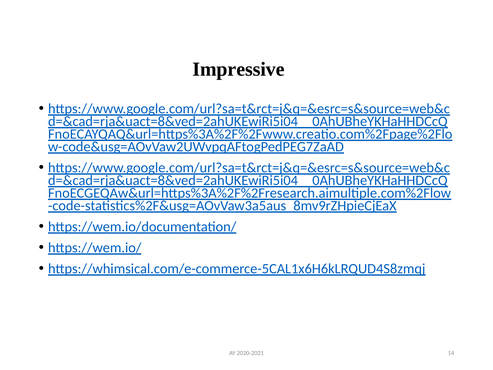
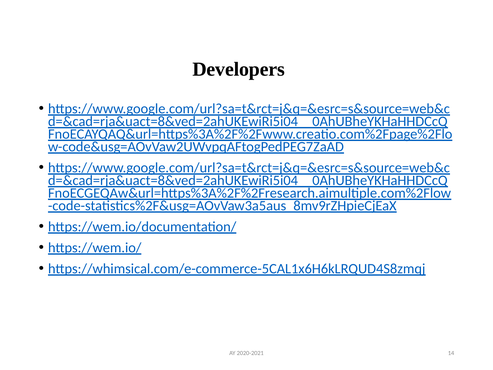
Impressive: Impressive -> Developers
